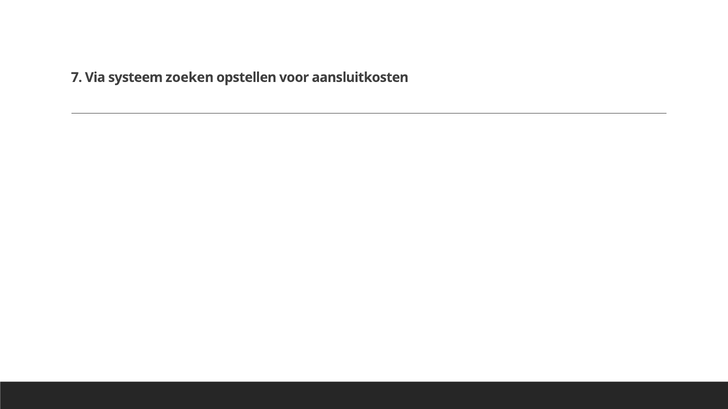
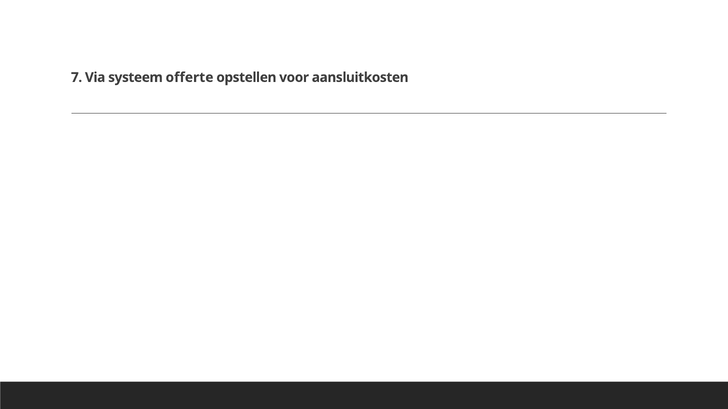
zoeken: zoeken -> offerte
